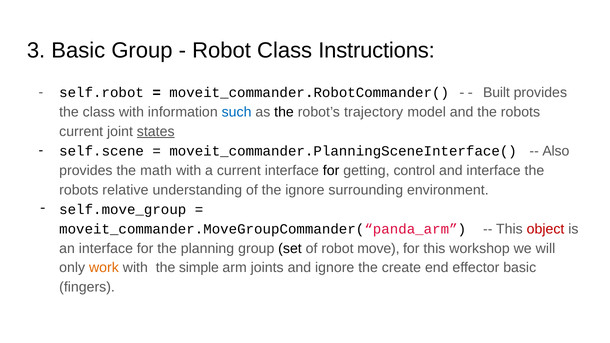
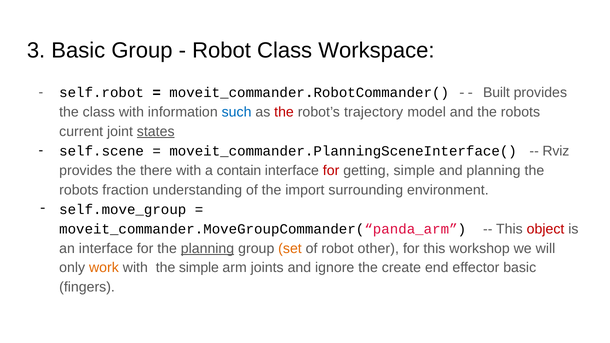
Instructions: Instructions -> Workspace
the at (284, 112) colour: black -> red
Also: Also -> Rviz
math: math -> there
a current: current -> contain
for at (331, 171) colour: black -> red
getting control: control -> simple
and interface: interface -> planning
relative: relative -> fraction
the ignore: ignore -> import
planning at (207, 248) underline: none -> present
set colour: black -> orange
move: move -> other
